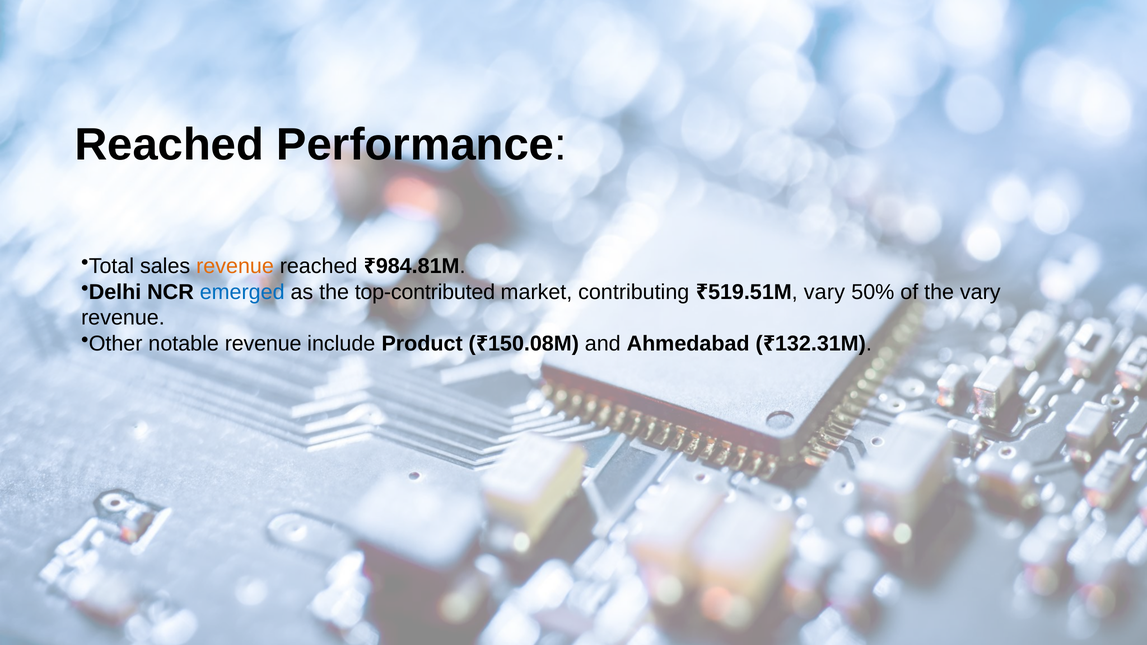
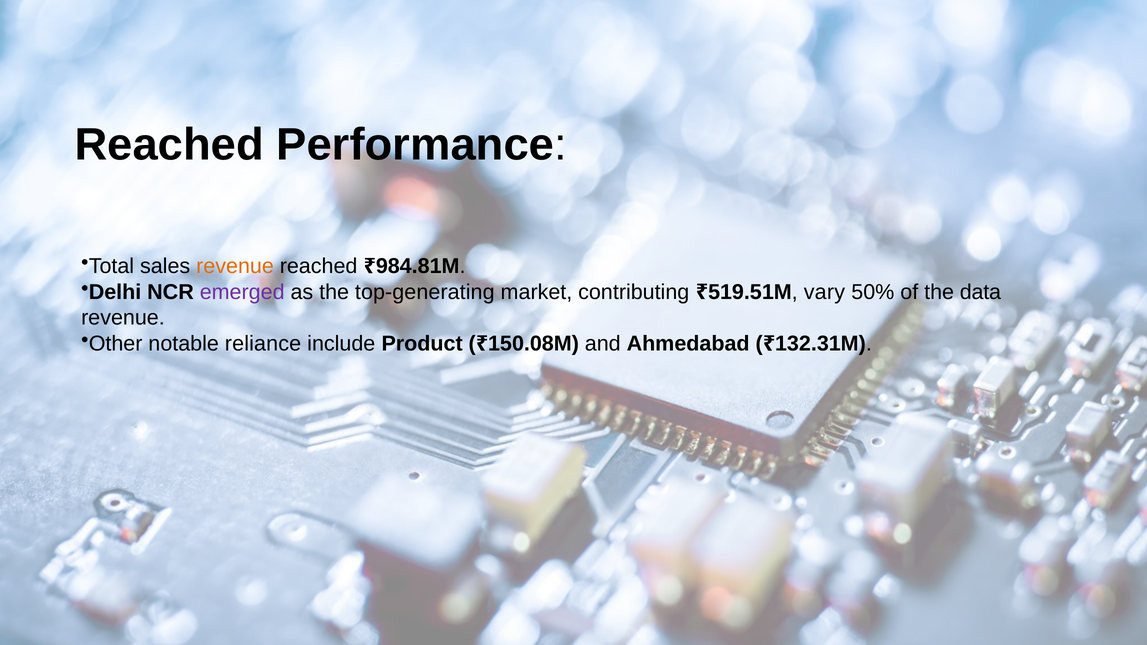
emerged colour: blue -> purple
top-contributed: top-contributed -> top-generating
the vary: vary -> data
notable revenue: revenue -> reliance
